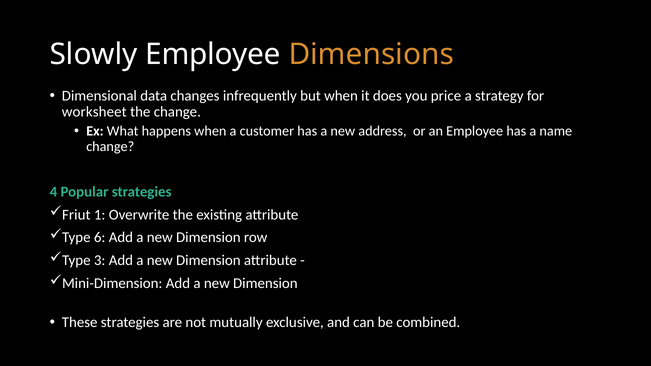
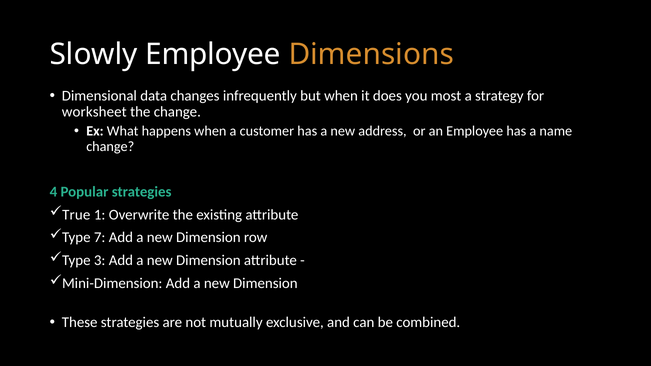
price: price -> most
Friut: Friut -> True
6: 6 -> 7
